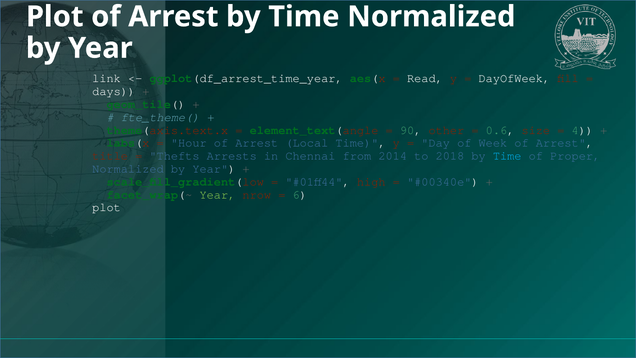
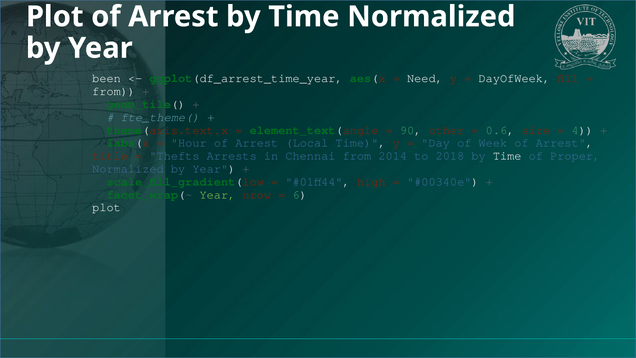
link: link -> been
Read: Read -> Need
days at (114, 91): days -> from
Time at (507, 156) colour: light blue -> white
